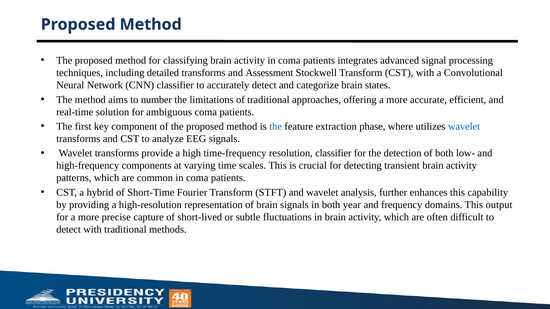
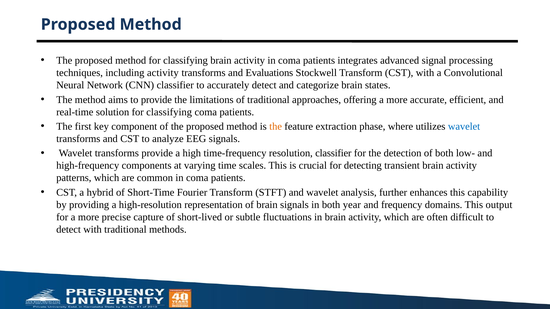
including detailed: detailed -> activity
Assessment: Assessment -> Evaluations
to number: number -> provide
solution for ambiguous: ambiguous -> classifying
the at (276, 127) colour: blue -> orange
